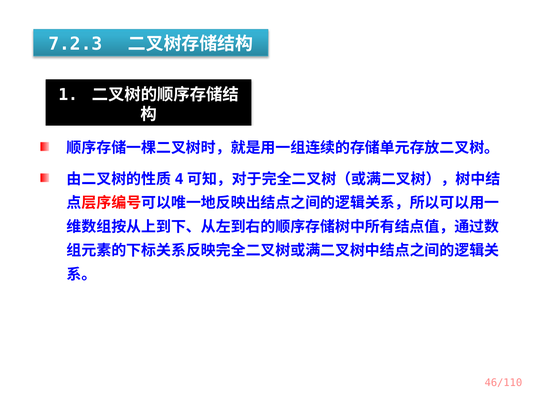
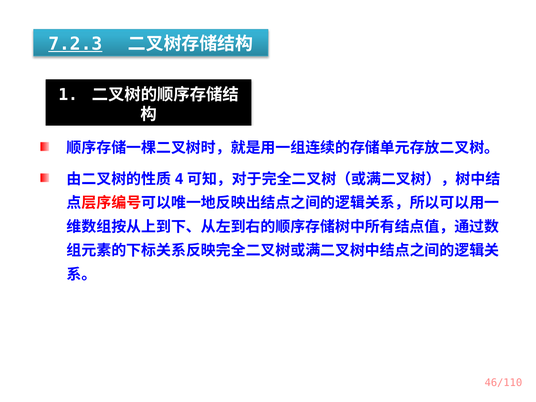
7.2.3 underline: none -> present
